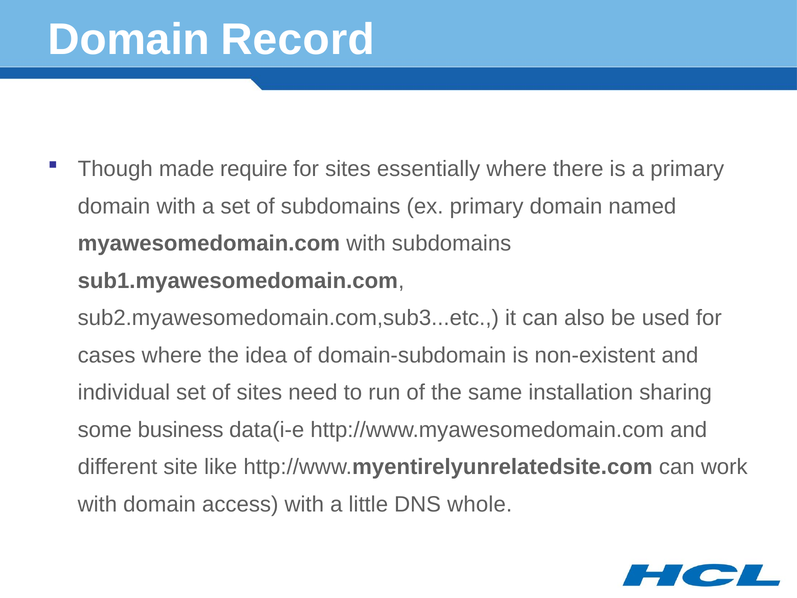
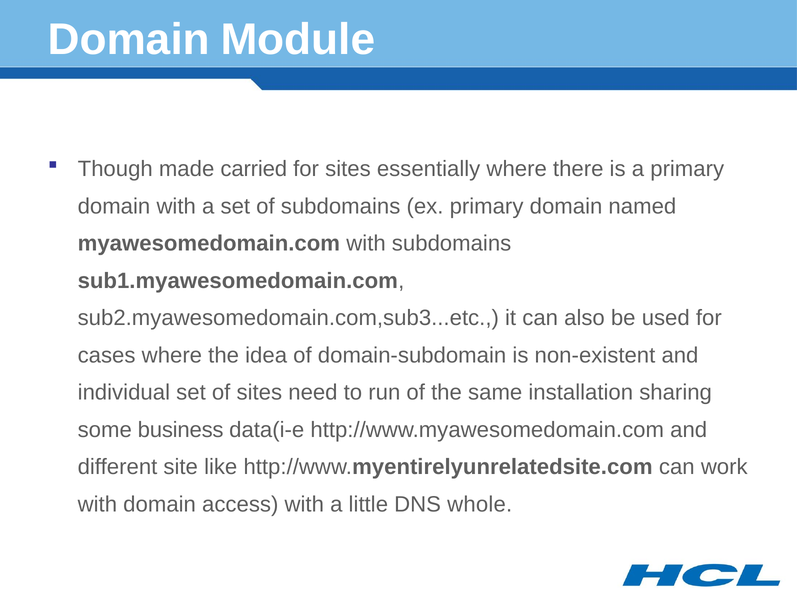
Record: Record -> Module
require: require -> carried
